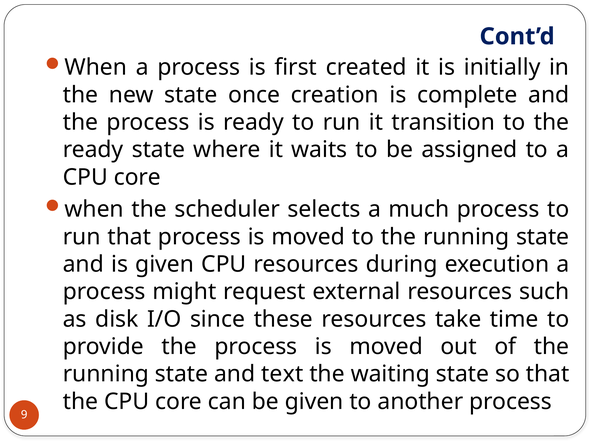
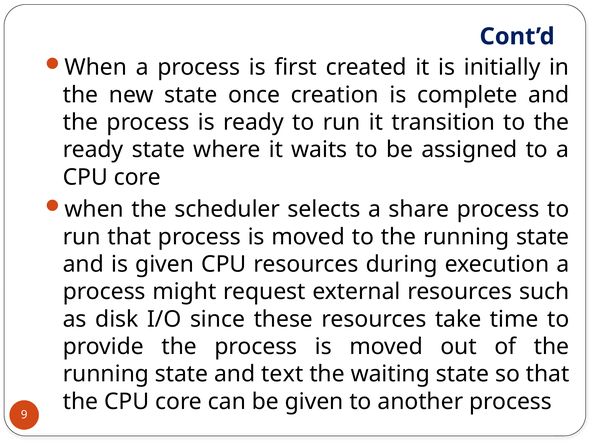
much: much -> share
